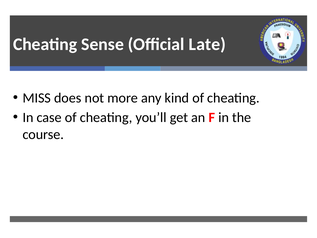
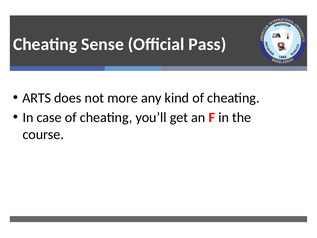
Late: Late -> Pass
MISS: MISS -> ARTS
